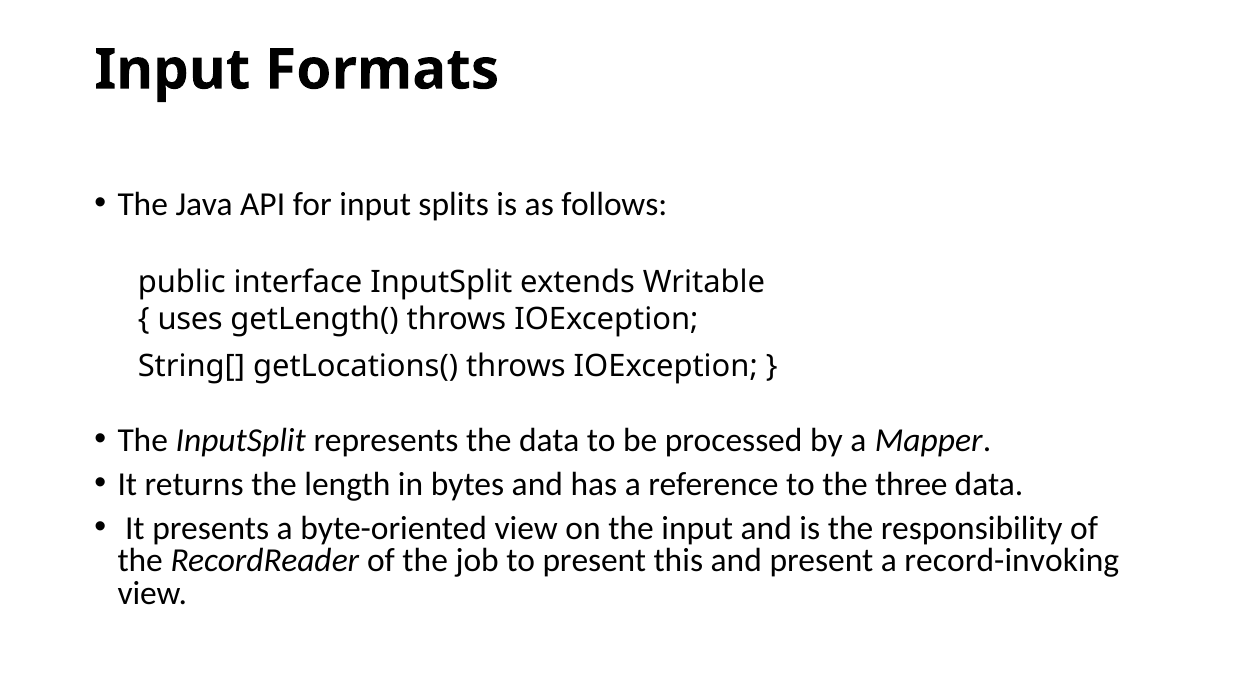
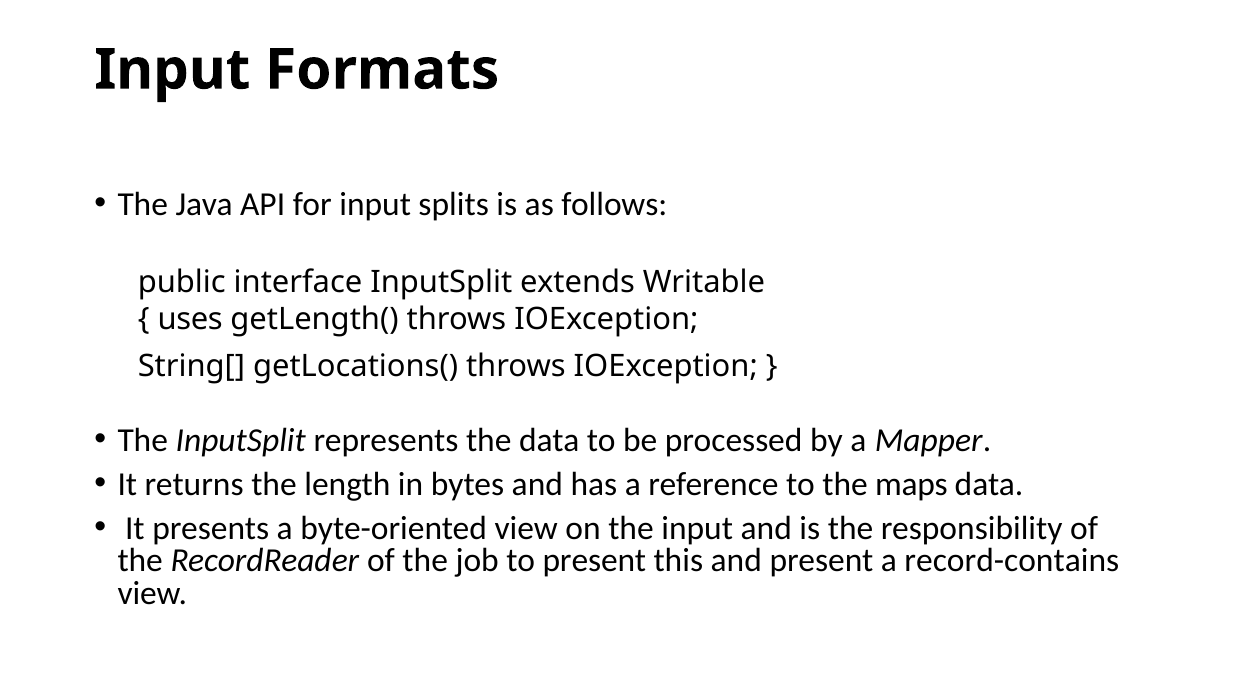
three: three -> maps
record-invoking: record-invoking -> record-contains
